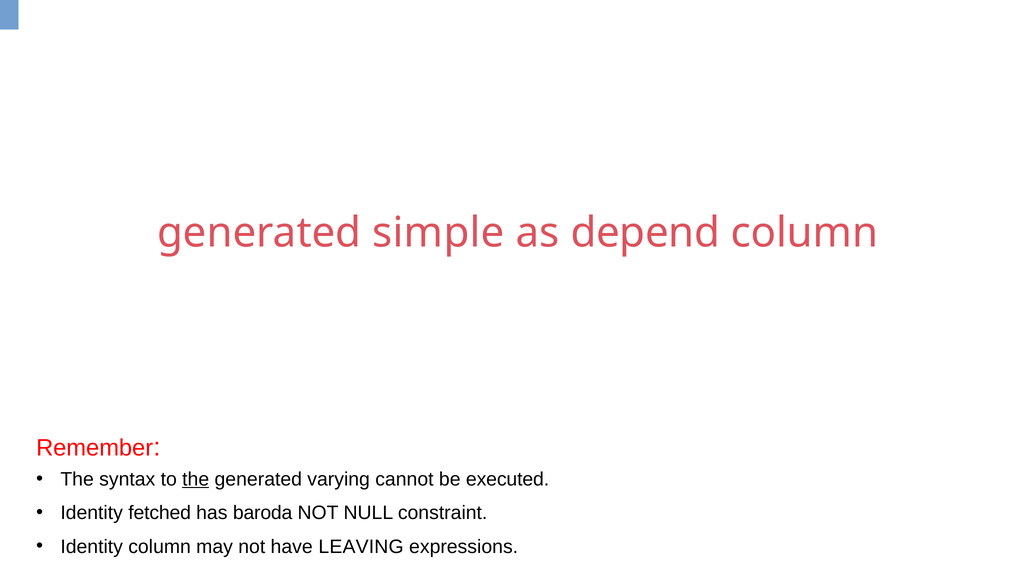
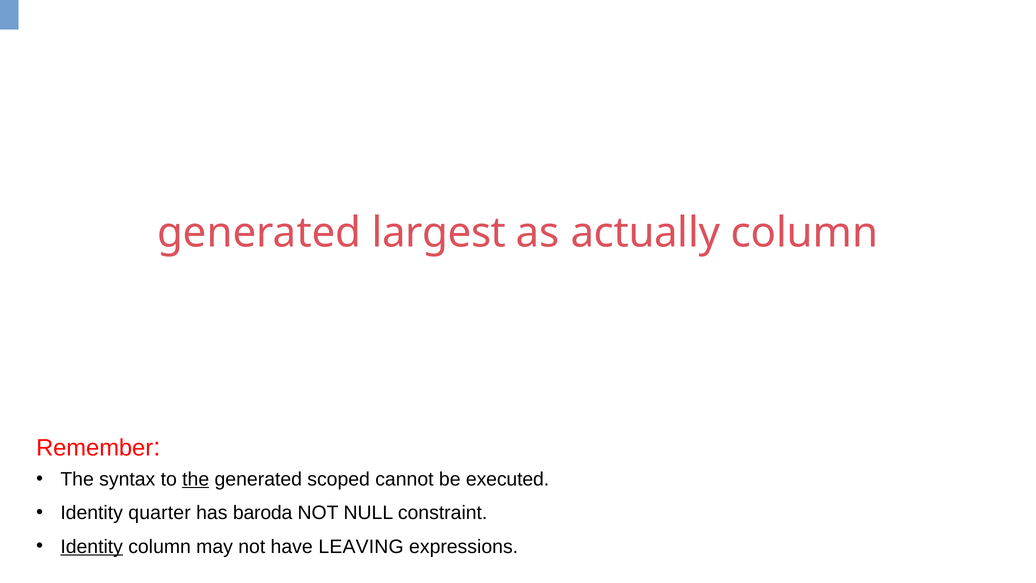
simple: simple -> largest
depend: depend -> actually
varying: varying -> scoped
fetched: fetched -> quarter
Identity at (92, 546) underline: none -> present
